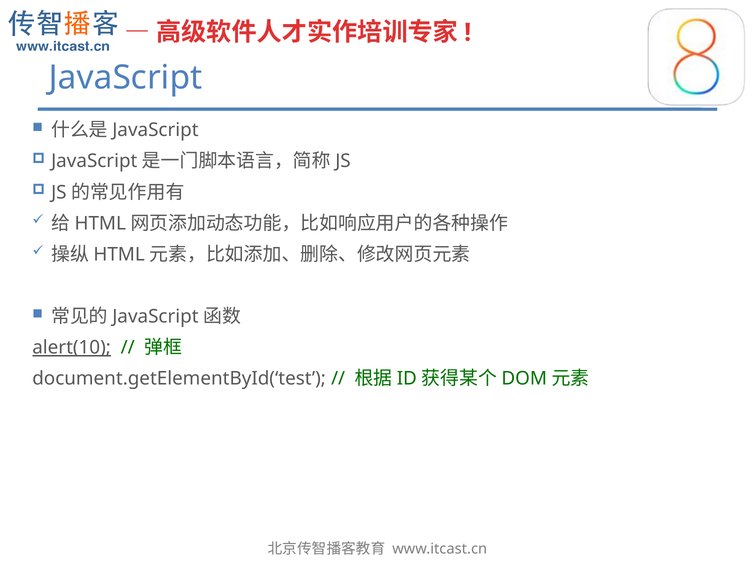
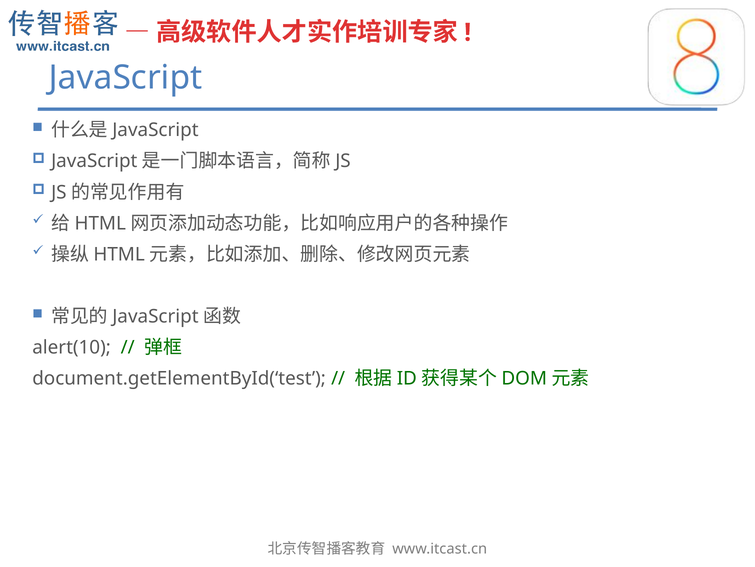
alert(10 underline: present -> none
